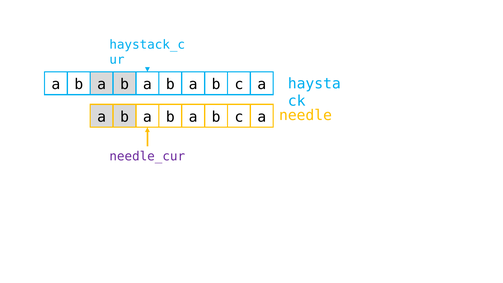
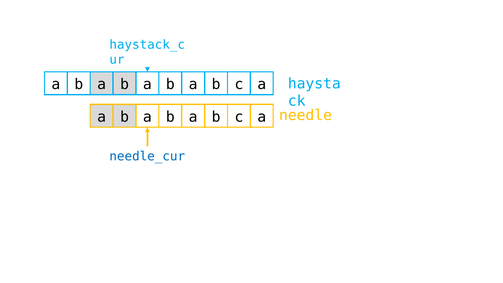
needle_cur colour: purple -> blue
